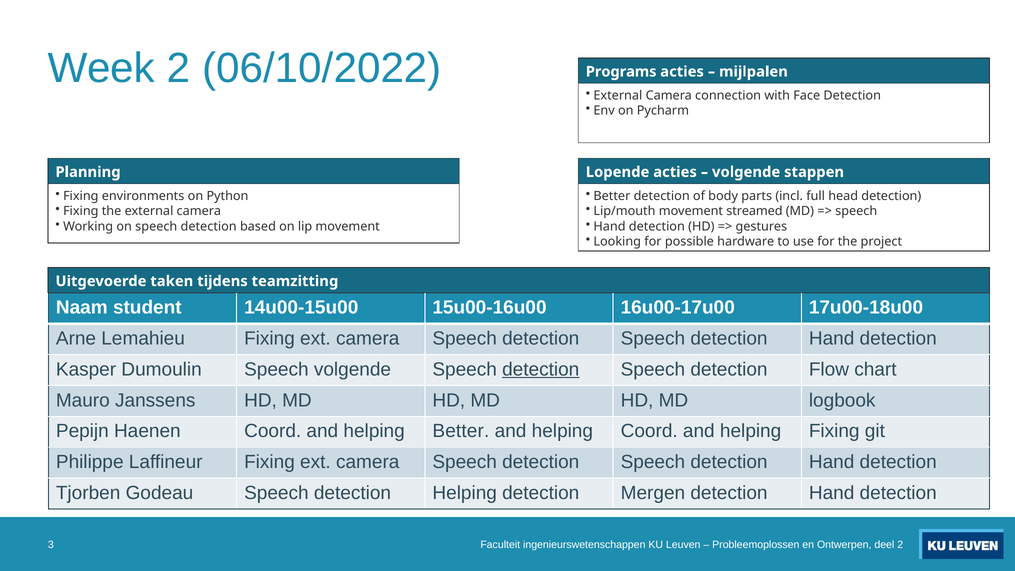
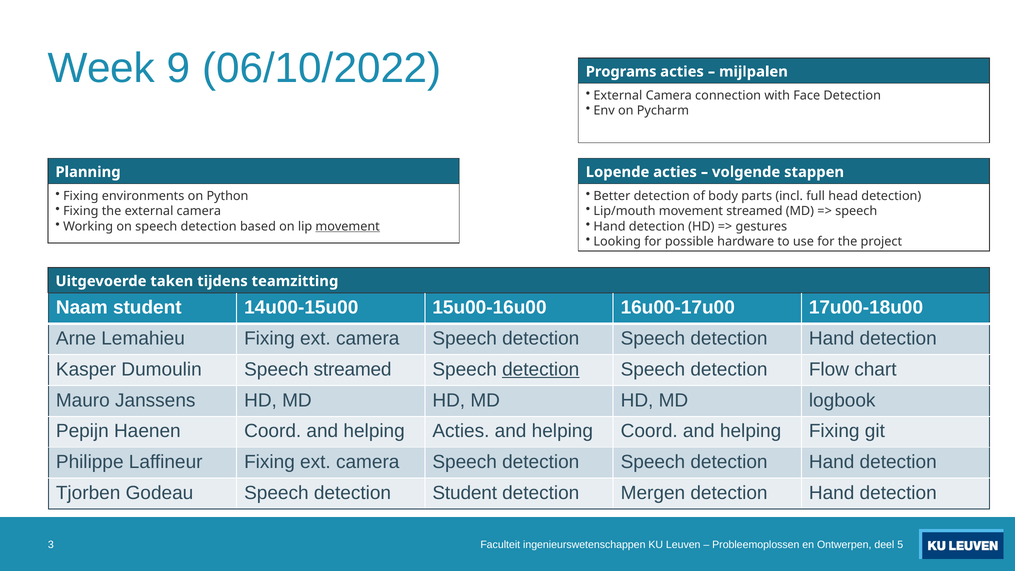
Week 2: 2 -> 9
movement at (348, 226) underline: none -> present
Speech volgende: volgende -> streamed
helping Better: Better -> Acties
detection Helping: Helping -> Student
deel 2: 2 -> 5
